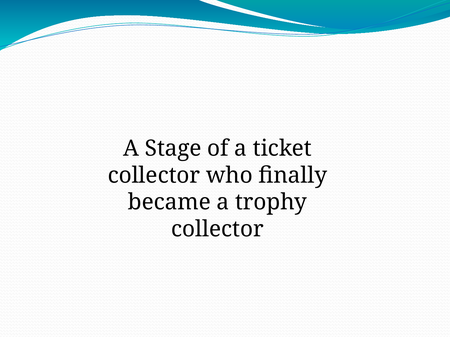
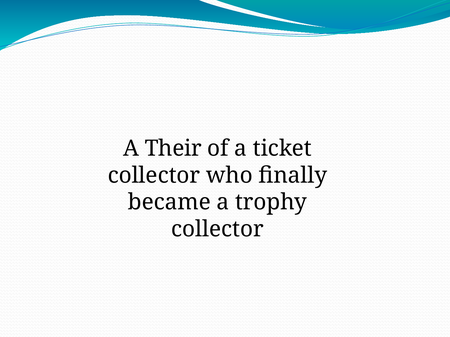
Stage: Stage -> Their
